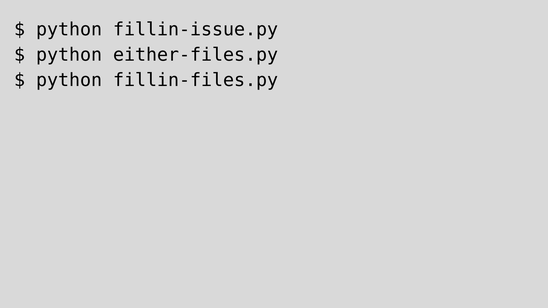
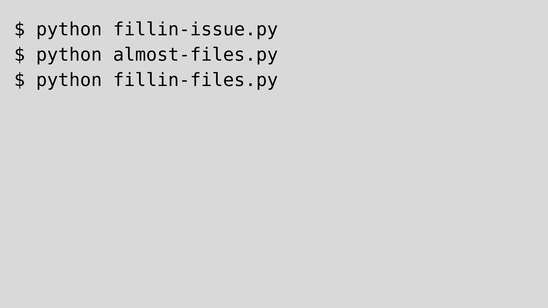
either-files.py: either-files.py -> almost-files.py
